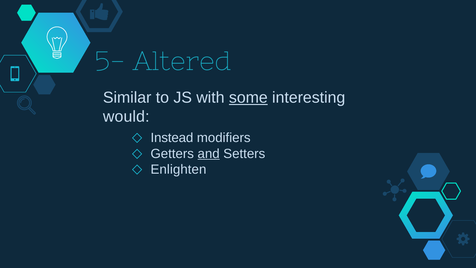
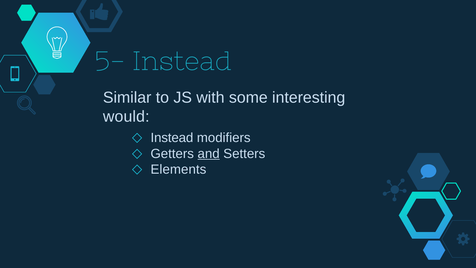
5- Altered: Altered -> Instead
some underline: present -> none
Enlighten: Enlighten -> Elements
